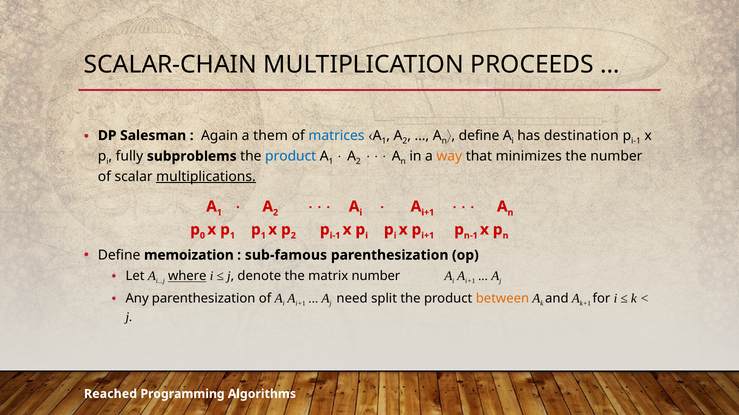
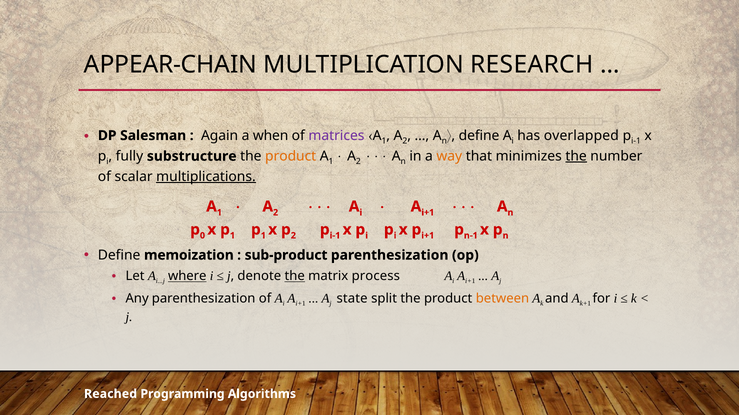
SCALAR-CHAIN: SCALAR-CHAIN -> APPEAR-CHAIN
PROCEEDS: PROCEEDS -> RESEARCH
them: them -> when
matrices colour: blue -> purple
destination: destination -> overlapped
subproblems: subproblems -> substructure
product at (291, 156) colour: blue -> orange
the at (576, 156) underline: none -> present
sub-famous: sub-famous -> sub-product
the at (295, 276) underline: none -> present
matrix number: number -> process
need: need -> state
